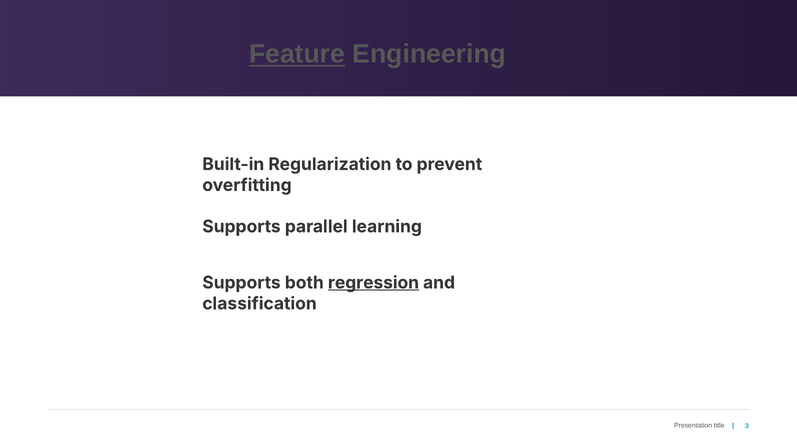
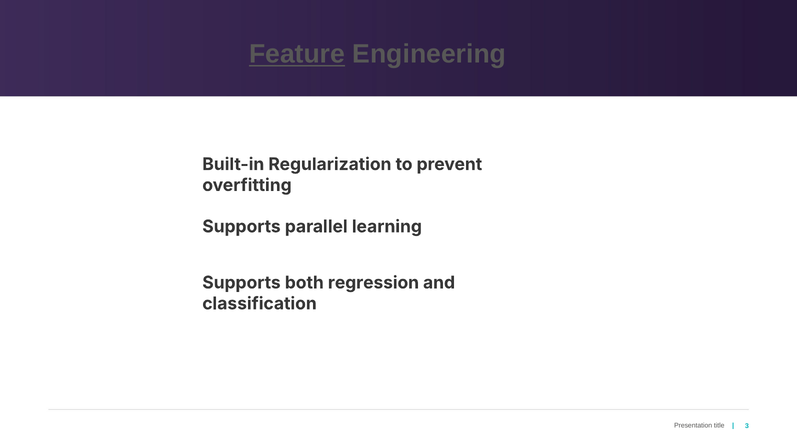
regression underline: present -> none
